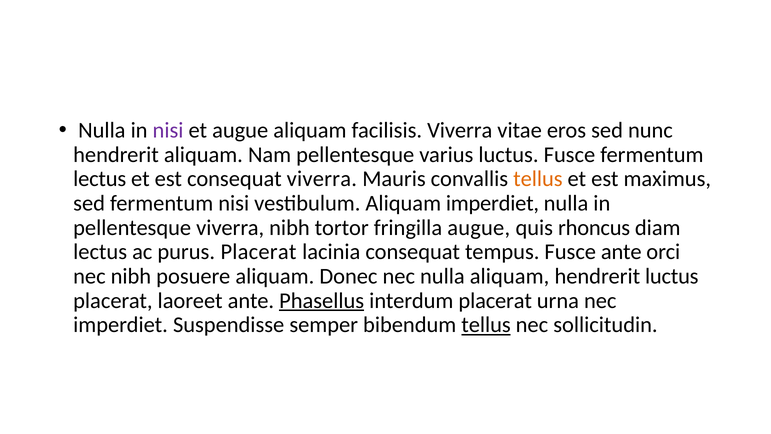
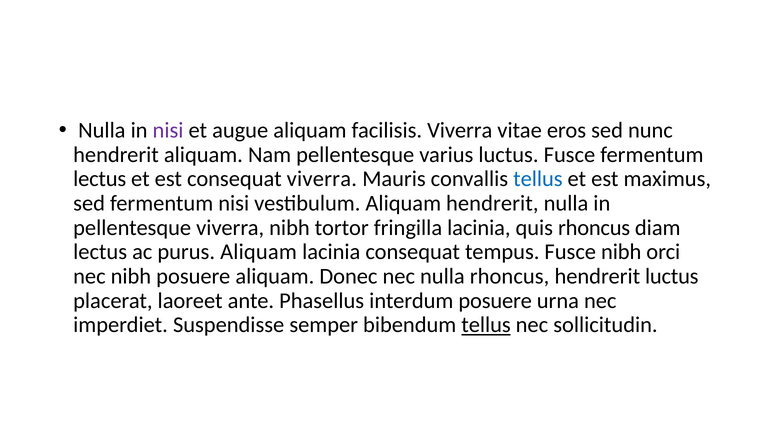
tellus at (538, 179) colour: orange -> blue
Aliquam imperdiet: imperdiet -> hendrerit
fringilla augue: augue -> lacinia
purus Placerat: Placerat -> Aliquam
Fusce ante: ante -> nibh
nulla aliquam: aliquam -> rhoncus
Phasellus underline: present -> none
interdum placerat: placerat -> posuere
